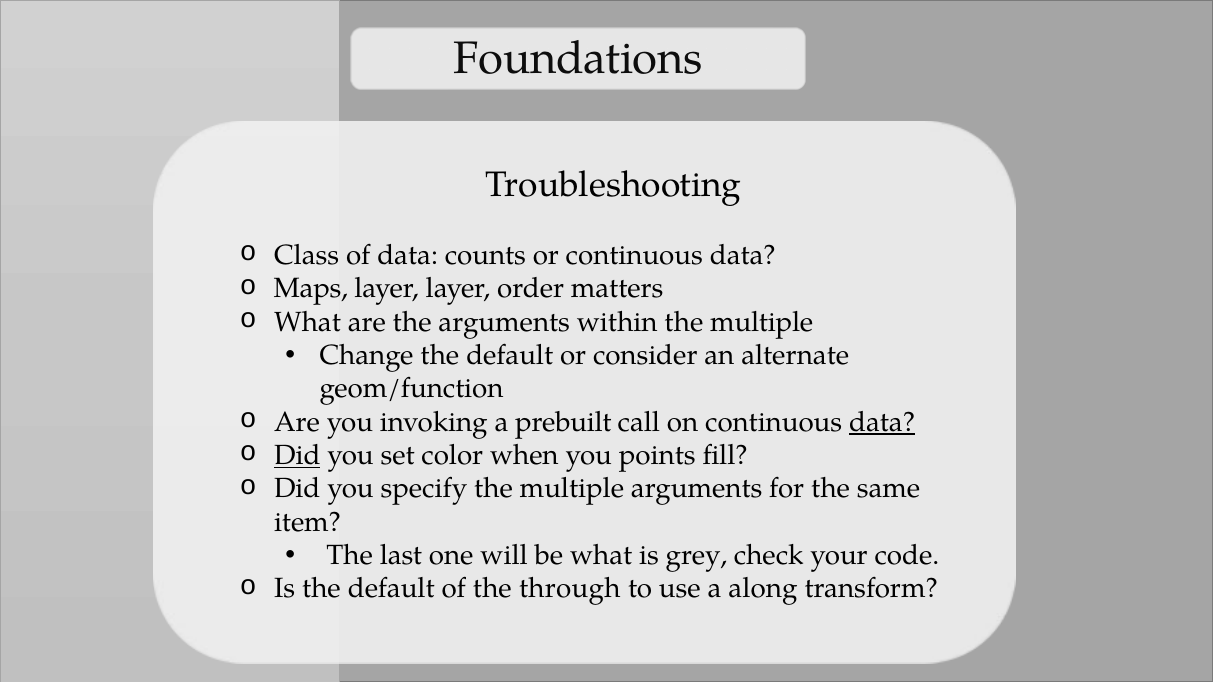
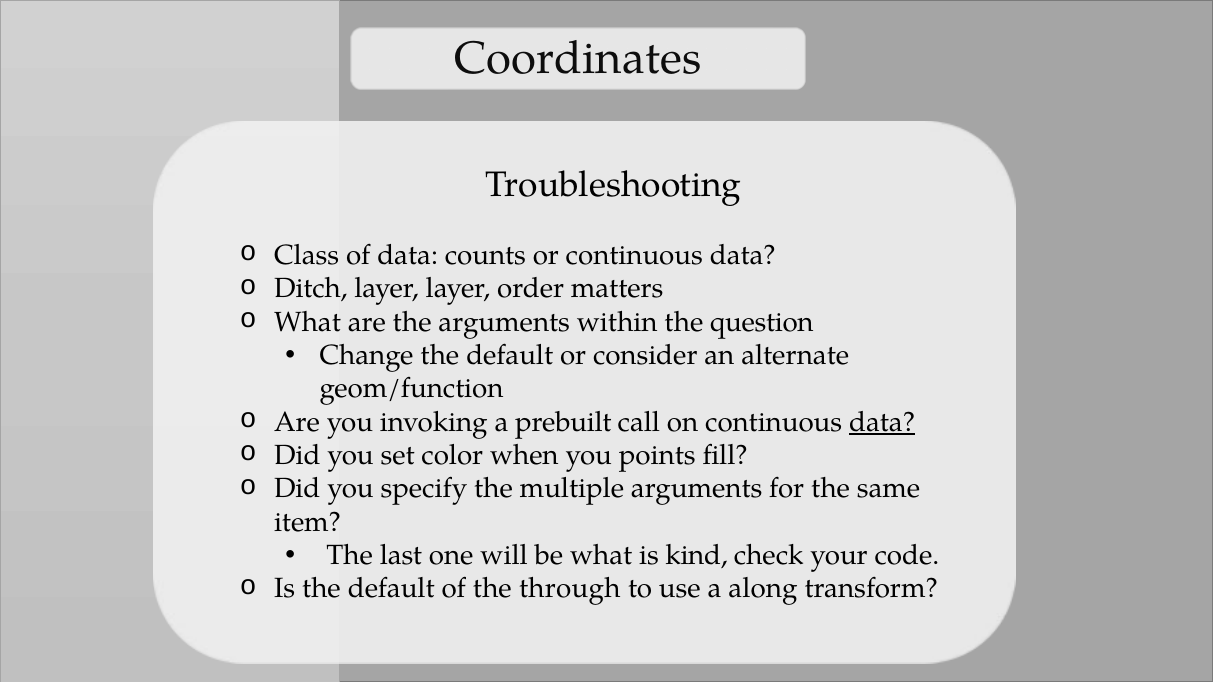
Foundations: Foundations -> Coordinates
Maps: Maps -> Ditch
within the multiple: multiple -> question
Did at (297, 456) underline: present -> none
grey: grey -> kind
